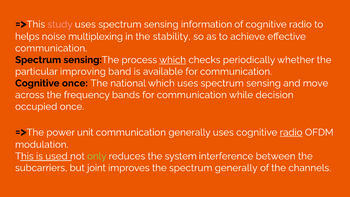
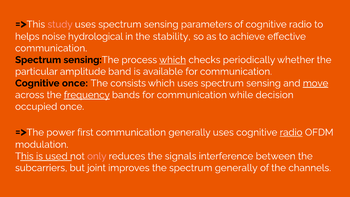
information: information -> parameters
multiplexing: multiplexing -> hydrological
improving: improving -> amplitude
national: national -> consists
move underline: none -> present
frequency underline: none -> present
unit: unit -> first
only colour: light green -> pink
system: system -> signals
